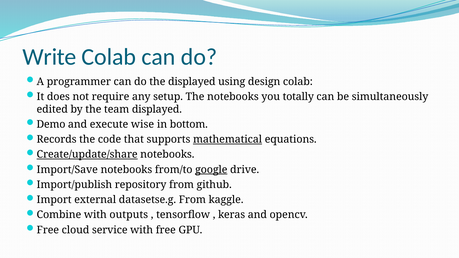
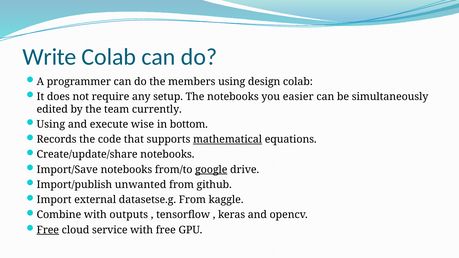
the displayed: displayed -> members
totally: totally -> easier
team displayed: displayed -> currently
Demo at (51, 124): Demo -> Using
Create/update/share underline: present -> none
repository: repository -> unwanted
Free at (48, 230) underline: none -> present
